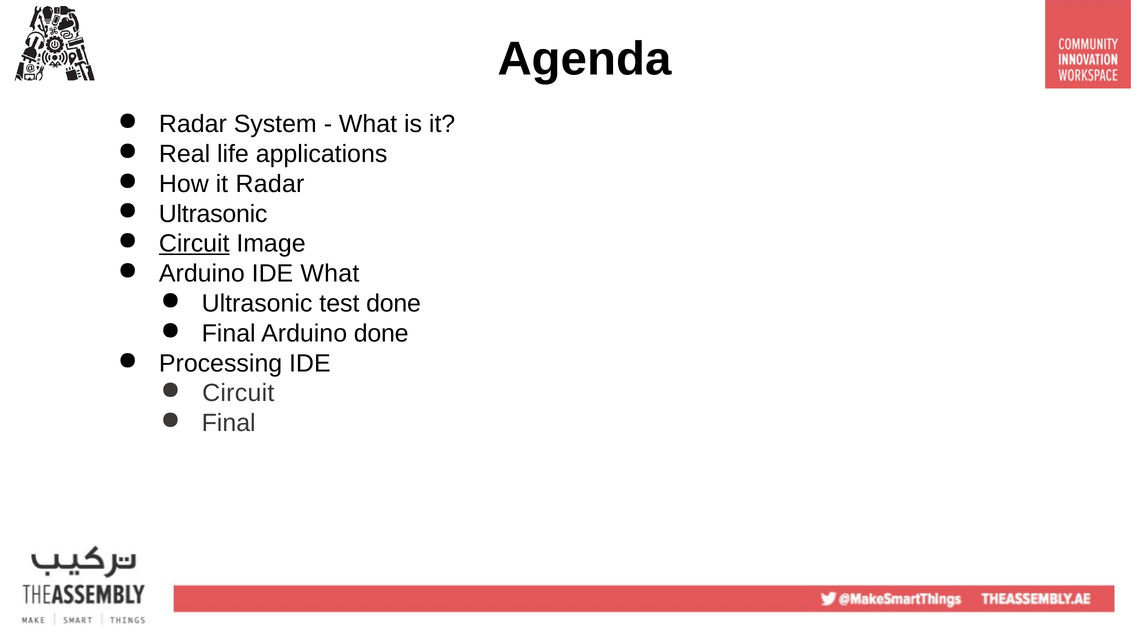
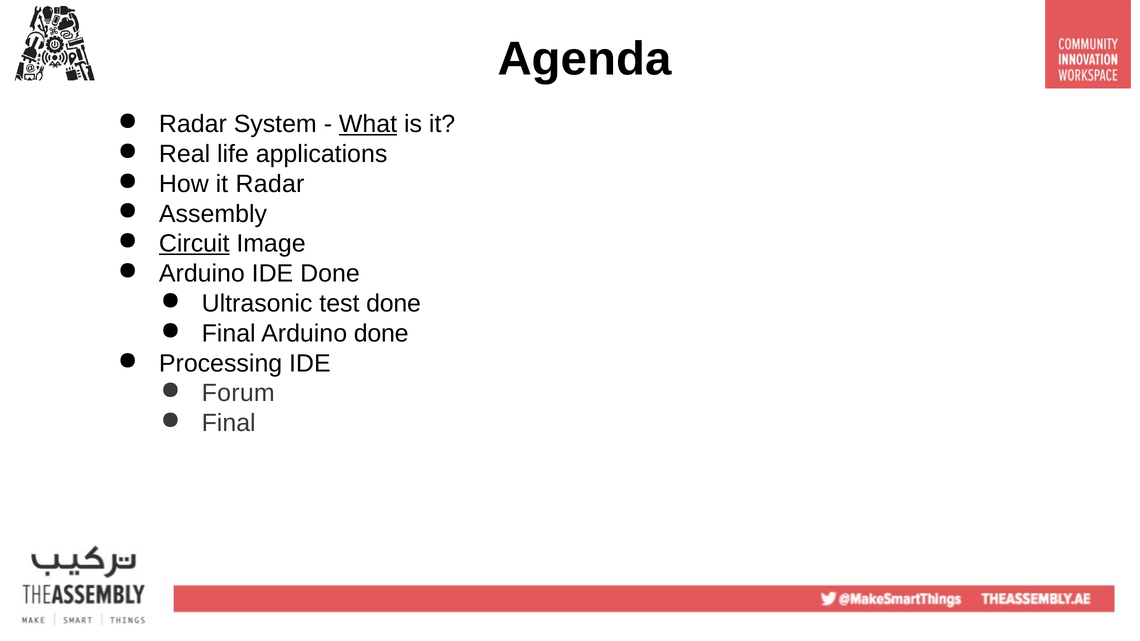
What at (368, 124) underline: none -> present
Ultrasonic at (213, 214): Ultrasonic -> Assembly
IDE What: What -> Done
Circuit at (238, 393): Circuit -> Forum
